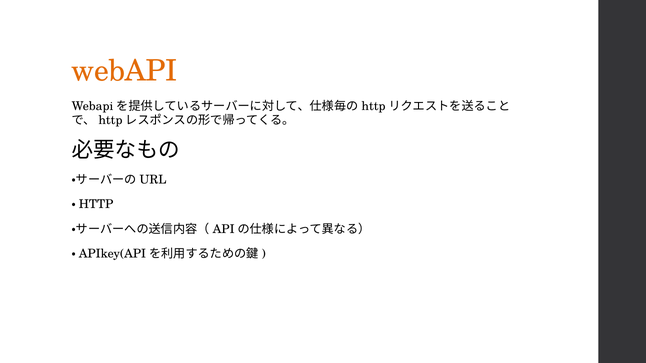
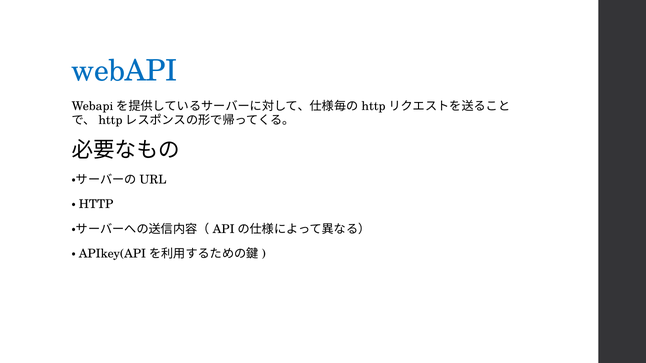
webAPI colour: orange -> blue
